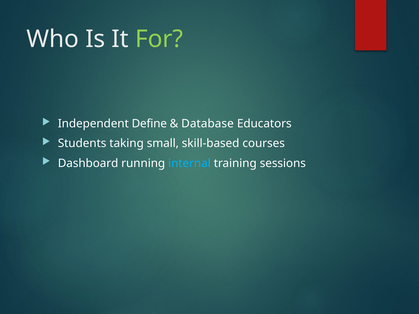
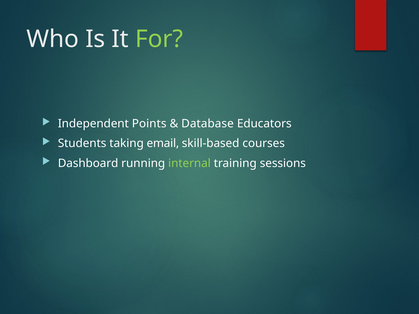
Define: Define -> Points
small: small -> email
internal colour: light blue -> light green
